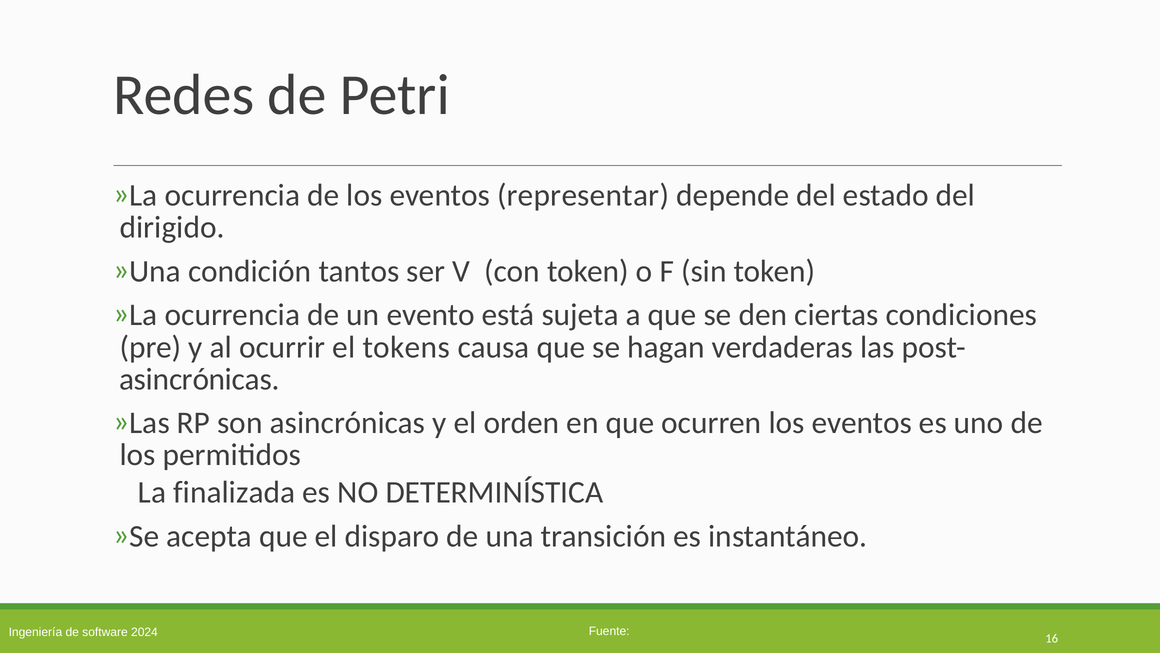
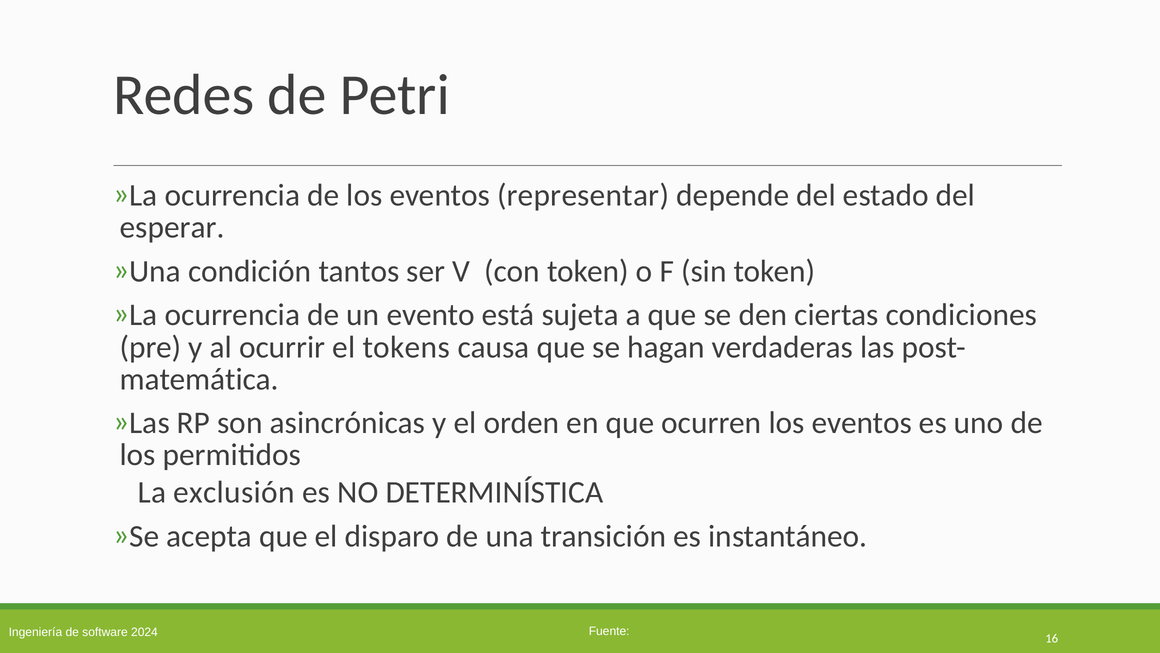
dirigido: dirigido -> esperar
asincrónicas at (199, 379): asincrónicas -> matemática
finalizada: finalizada -> exclusión
